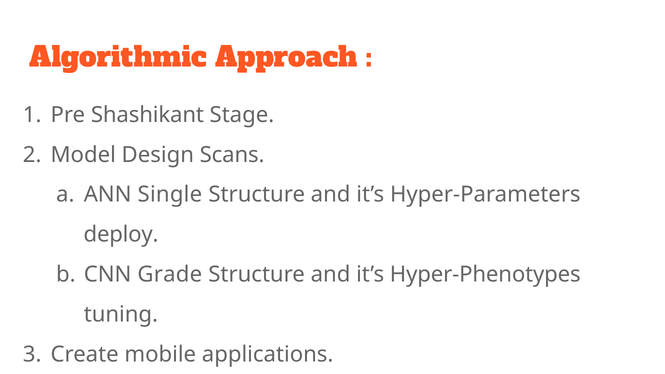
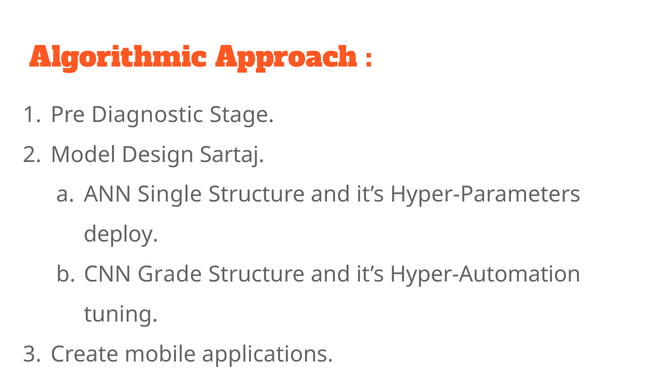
Shashikant: Shashikant -> Diagnostic
Scans: Scans -> Sartaj
Hyper-Phenotypes: Hyper-Phenotypes -> Hyper-Automation
